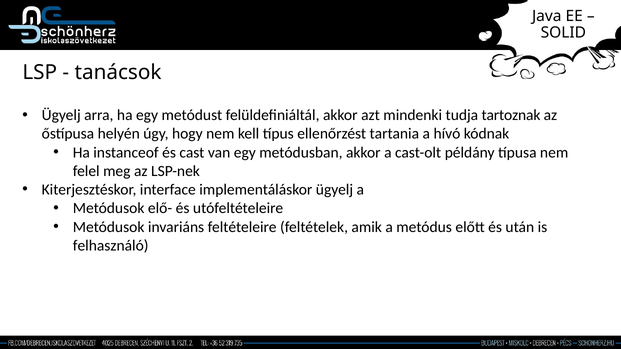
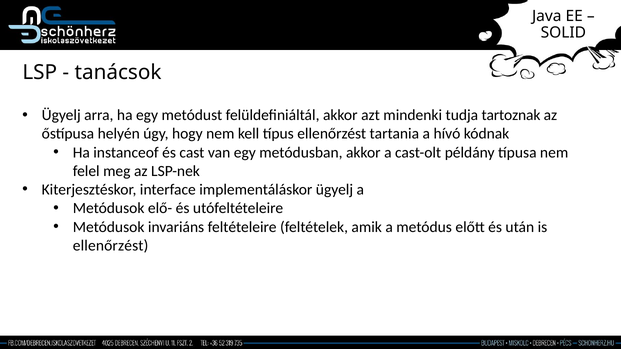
felhasználó at (111, 246): felhasználó -> ellenőrzést
